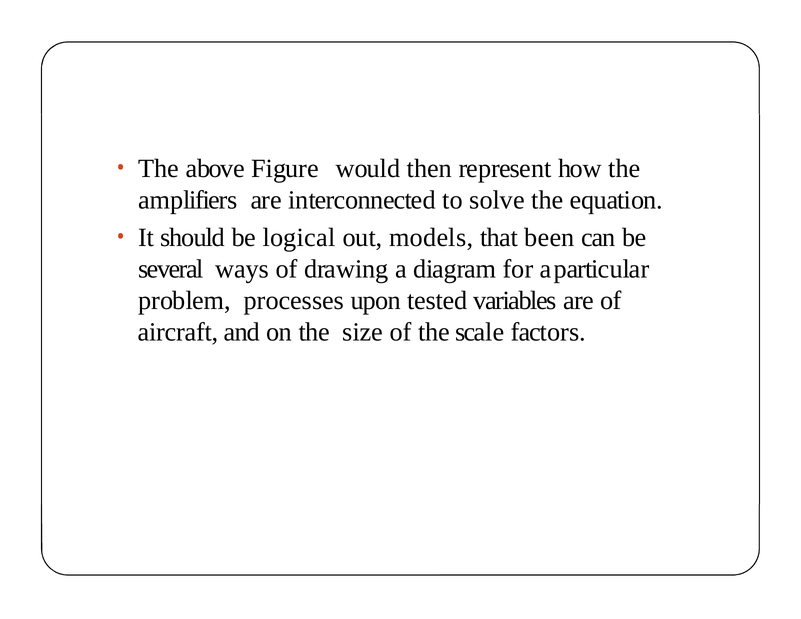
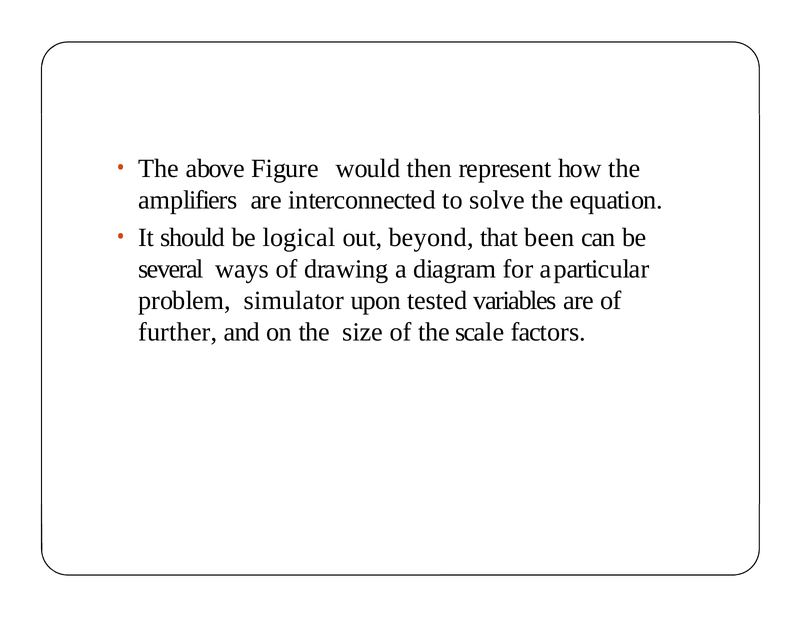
models: models -> beyond
processes: processes -> simulator
aircraft: aircraft -> further
